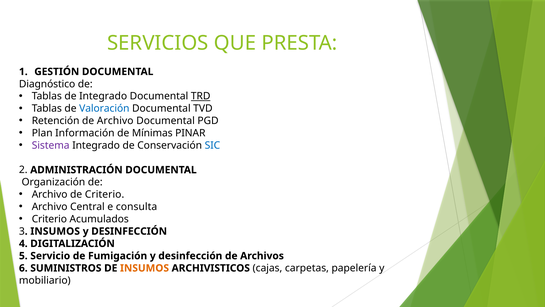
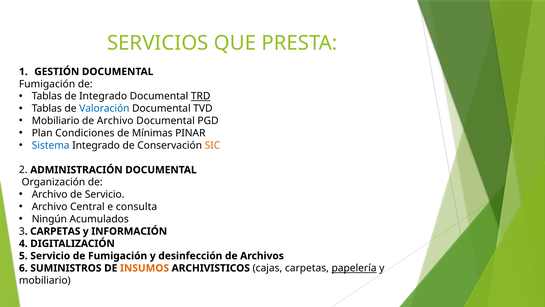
Diagnóstico at (47, 84): Diagnóstico -> Fumigación
Retención at (56, 121): Retención -> Mobiliario
Información: Información -> Condiciones
Sistema colour: purple -> blue
SIC colour: blue -> orange
de Criterio: Criterio -> Servicio
Criterio at (49, 219): Criterio -> Ningún
INSUMOS at (55, 231): INSUMOS -> CARPETAS
DESINFECCIÓN at (129, 231): DESINFECCIÓN -> INFORMACIÓN
papelería underline: none -> present
